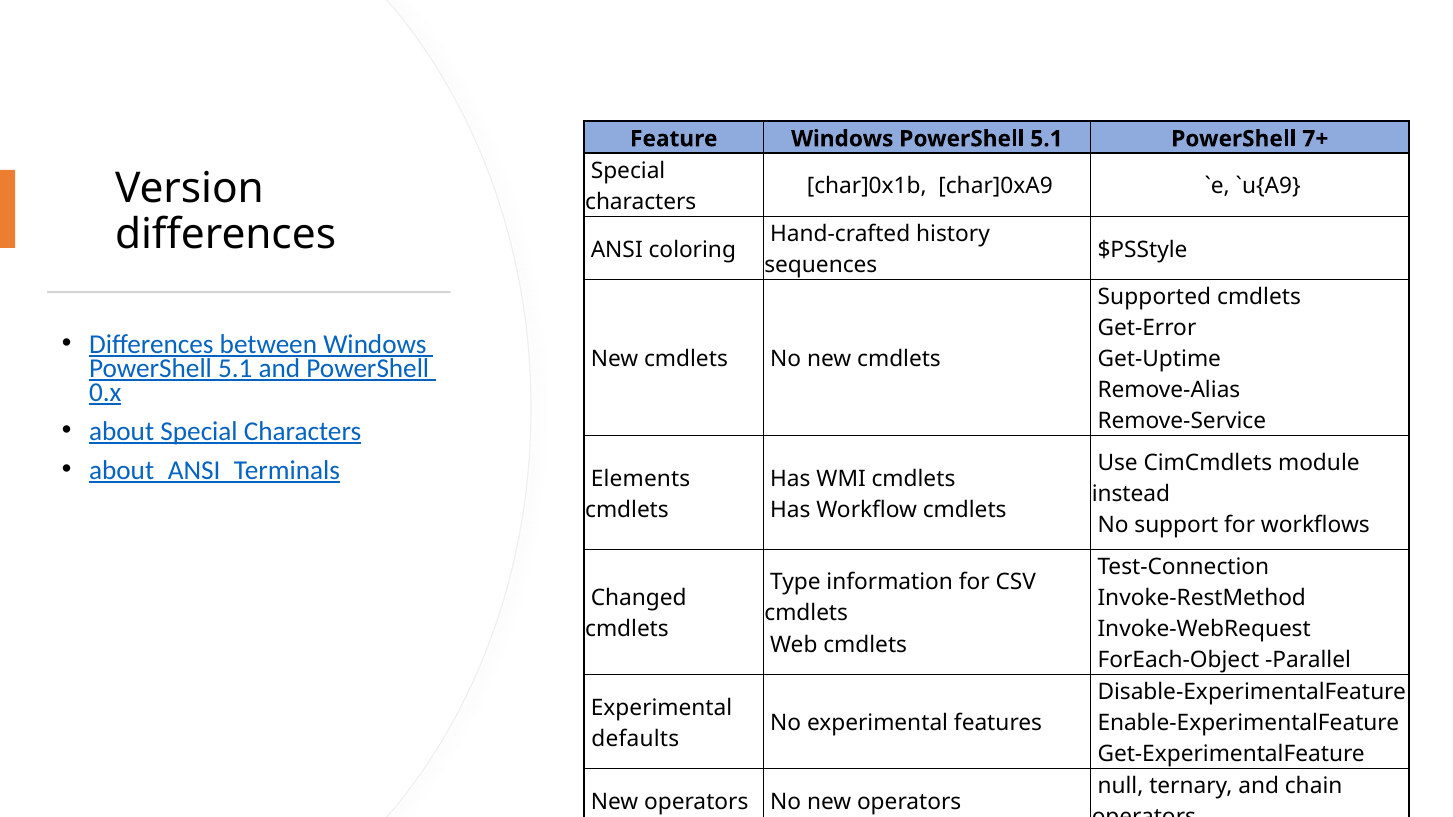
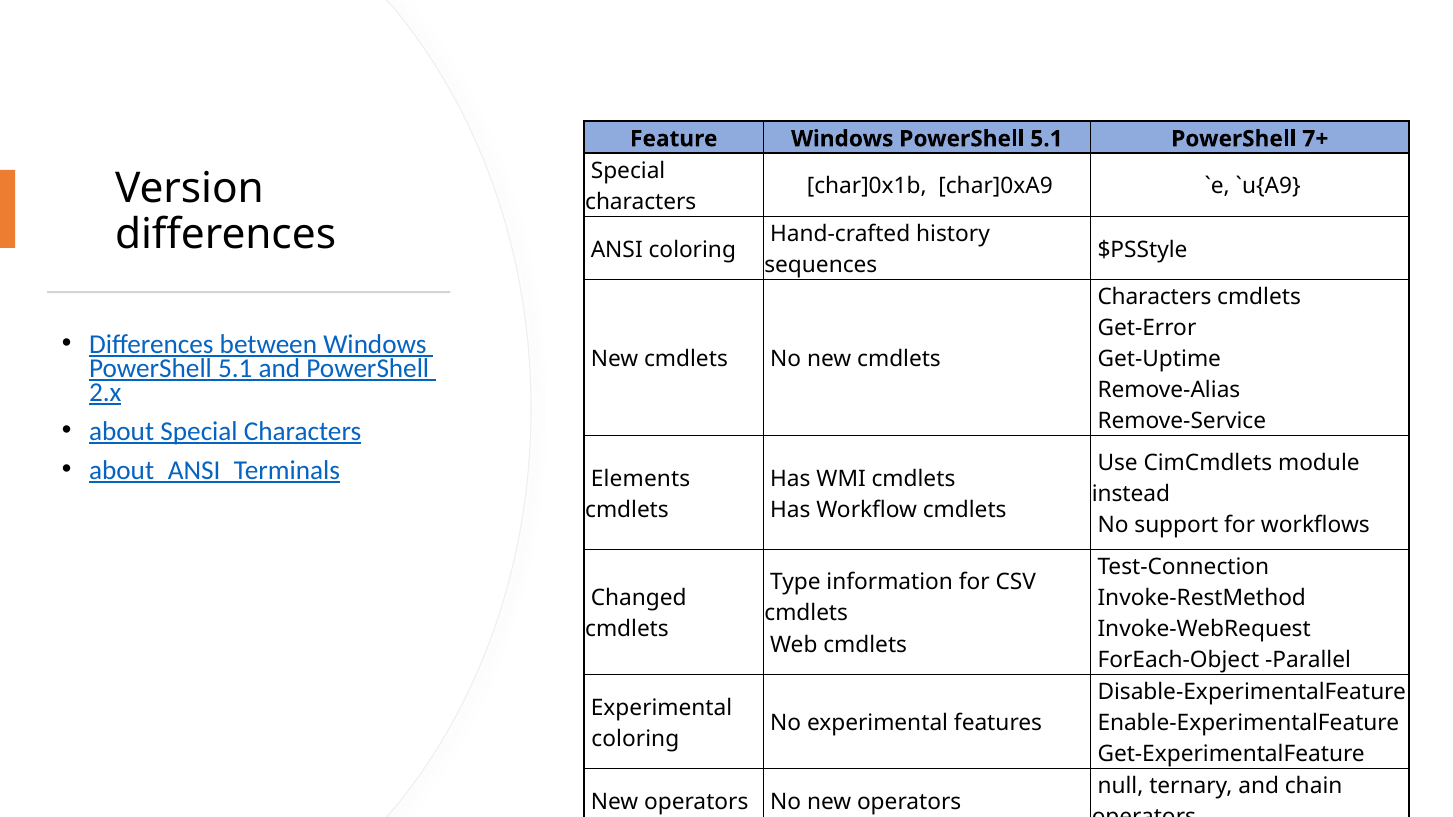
Supported at (1154, 297): Supported -> Characters
0.x: 0.x -> 2.x
defaults at (635, 739): defaults -> coloring
